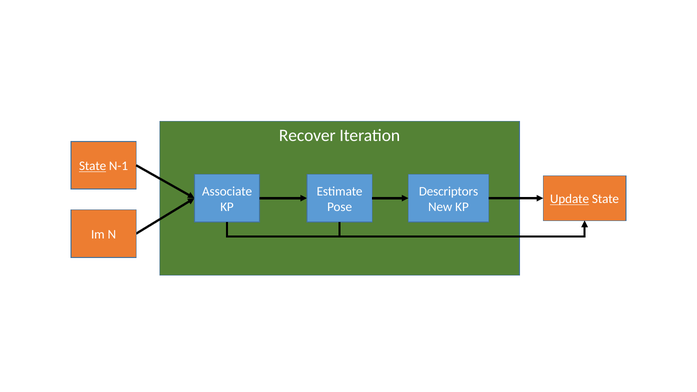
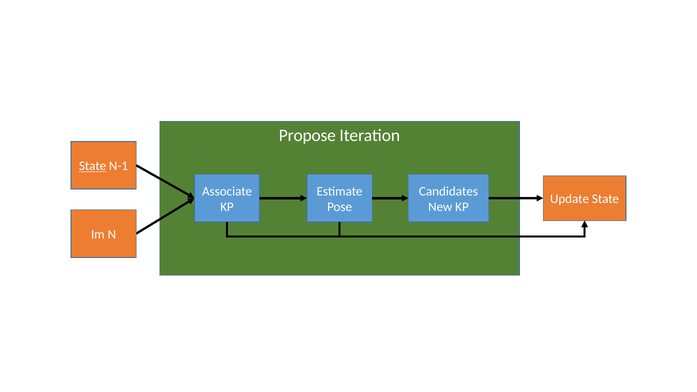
Recover: Recover -> Propose
Descriptors: Descriptors -> Candidates
Update underline: present -> none
